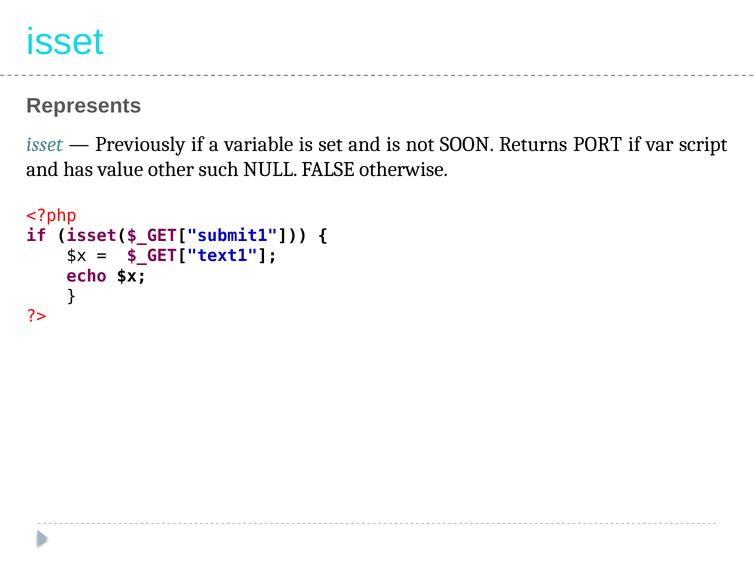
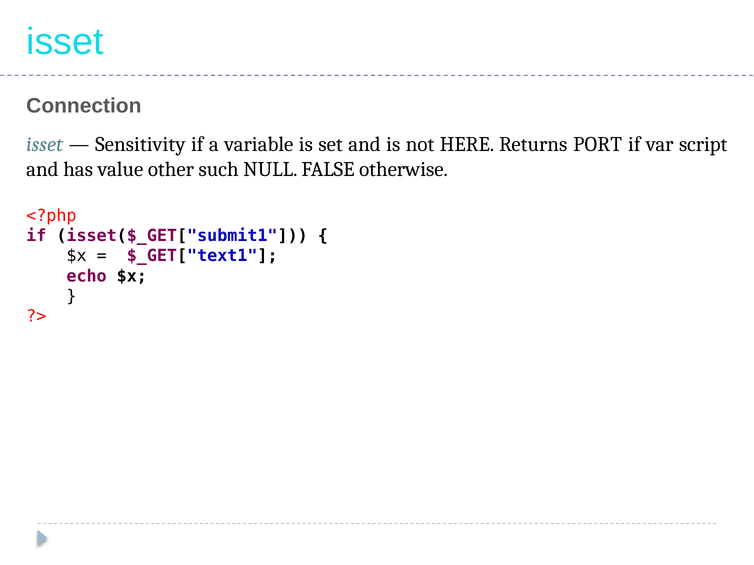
Represents: Represents -> Connection
Previously: Previously -> Sensitivity
SOON: SOON -> HERE
